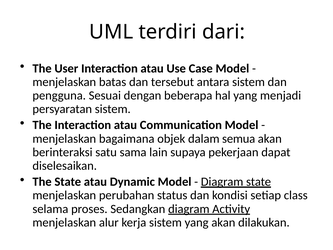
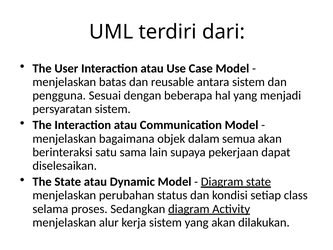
tersebut: tersebut -> reusable
